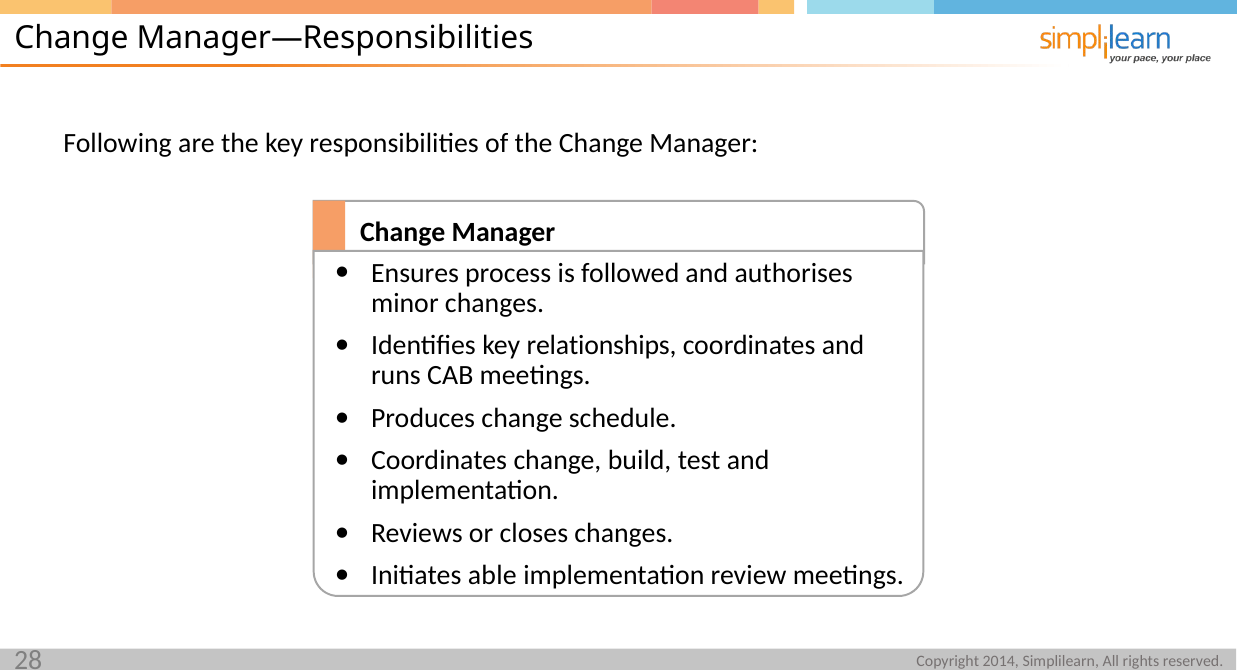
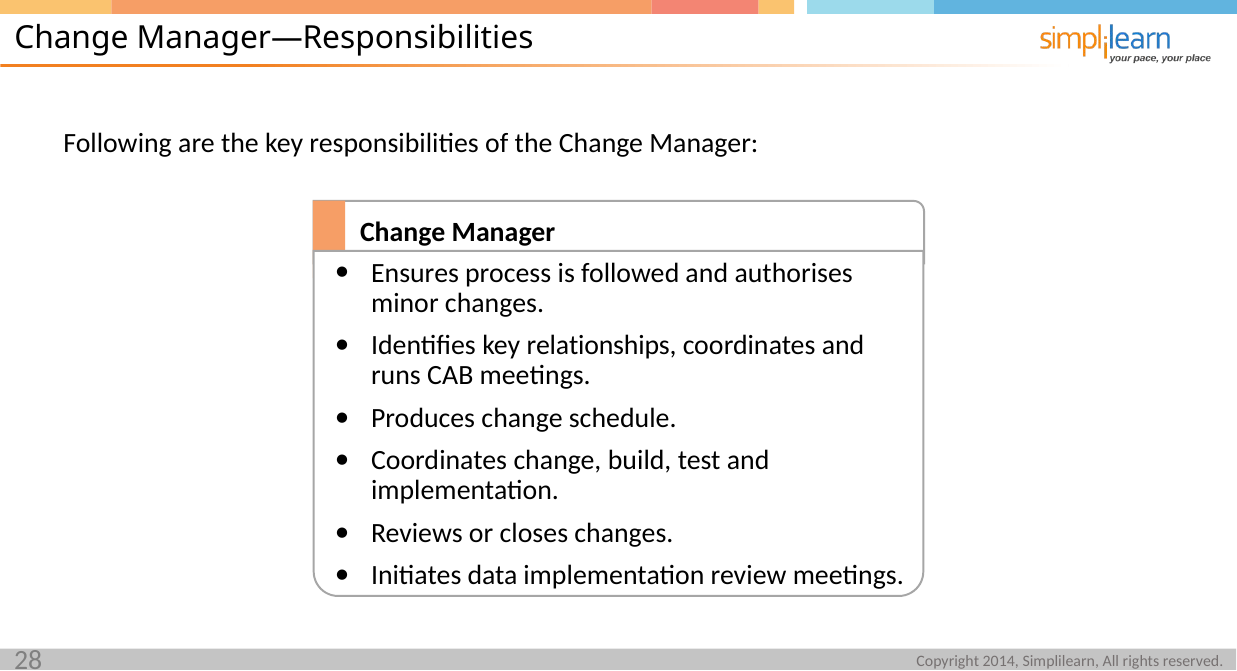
able: able -> data
